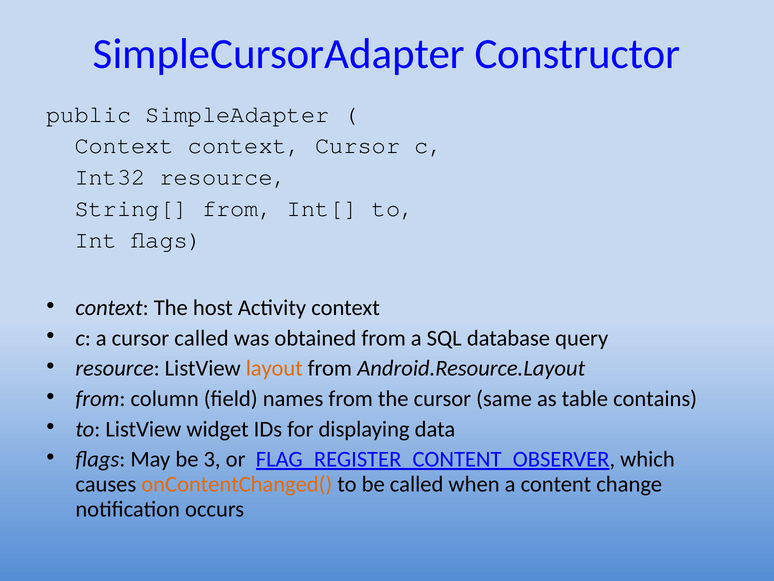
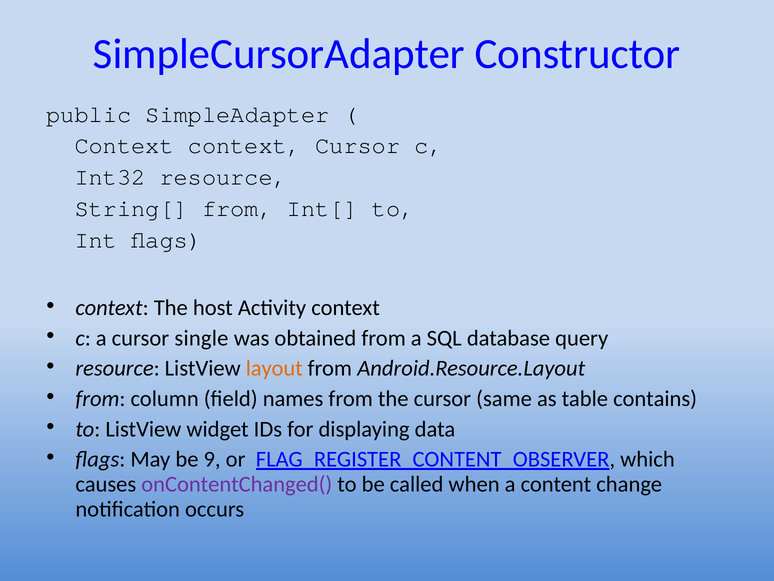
cursor called: called -> single
3: 3 -> 9
onContentChanged( colour: orange -> purple
